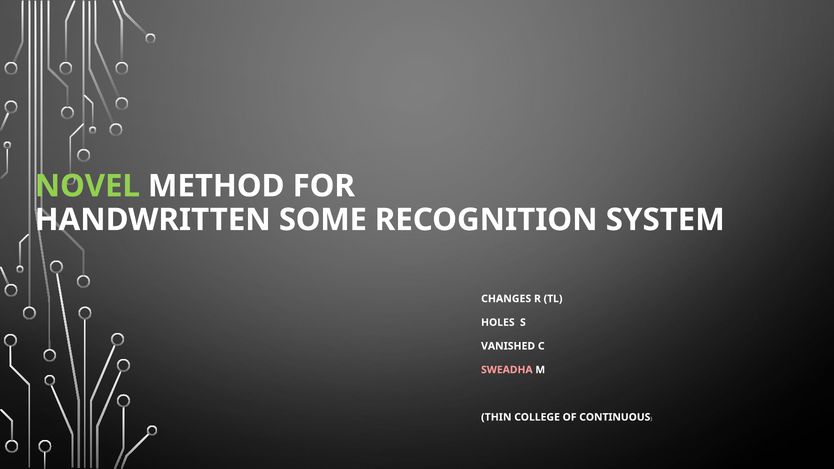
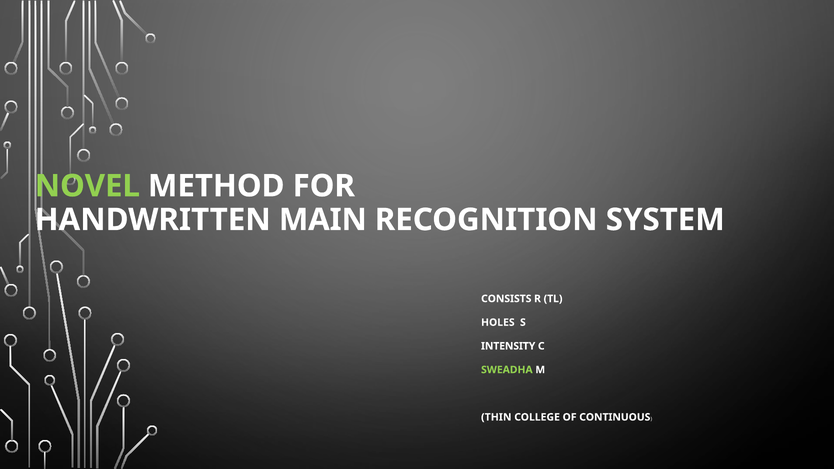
SOME: SOME -> MAIN
CHANGES: CHANGES -> CONSISTS
VANISHED: VANISHED -> INTENSITY
SWEADHA colour: pink -> light green
